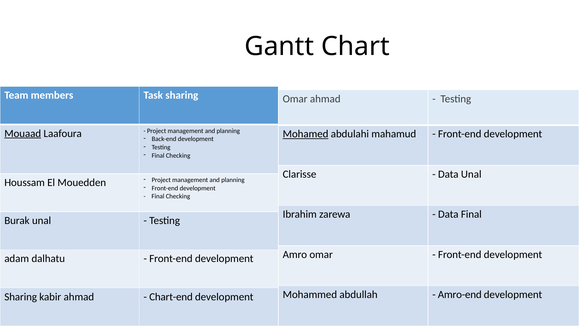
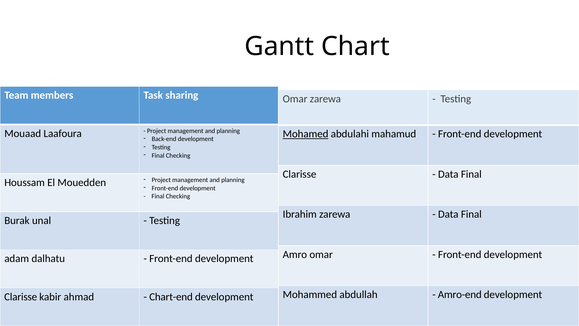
Omar ahmad: ahmad -> zarewa
Mouaad underline: present -> none
Unal at (471, 174): Unal -> Final
Sharing at (21, 296): Sharing -> Clarisse
